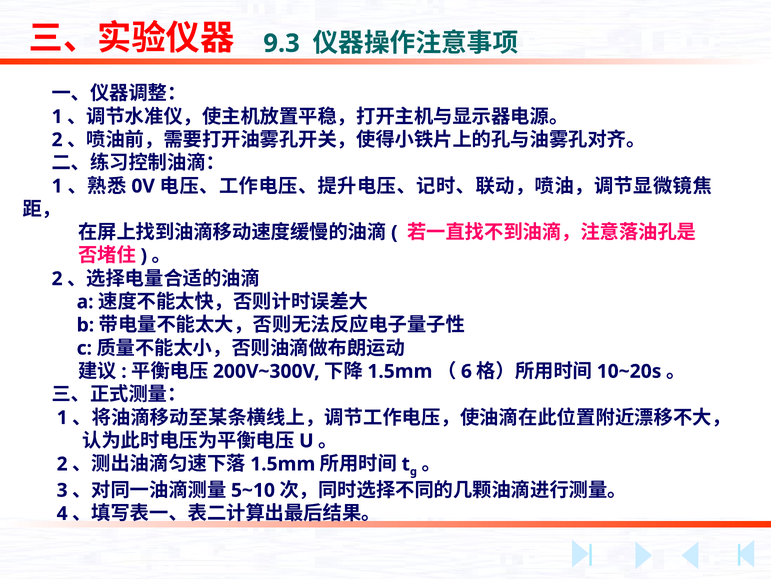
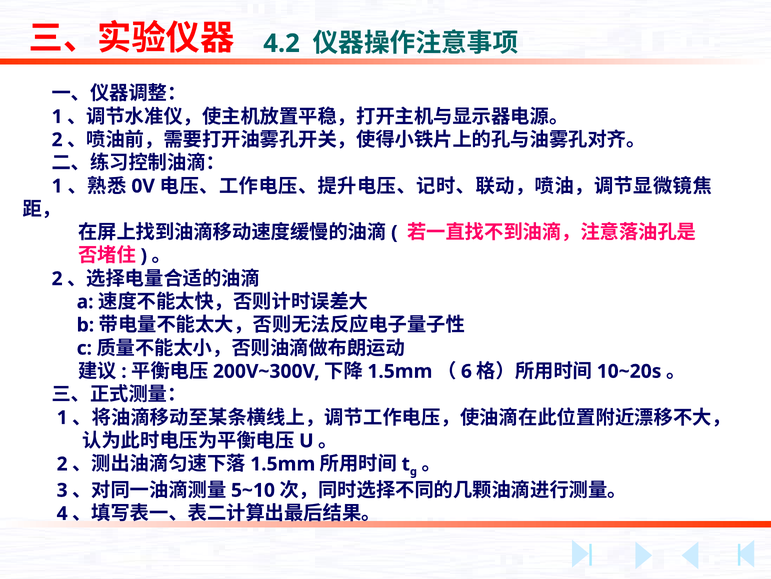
9.3: 9.3 -> 4.2
